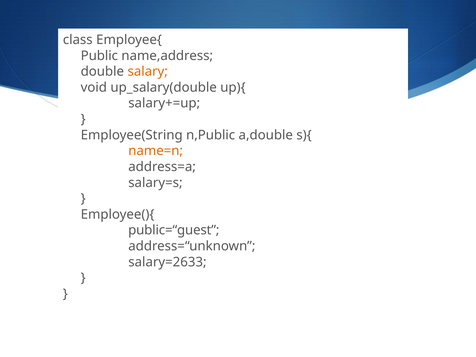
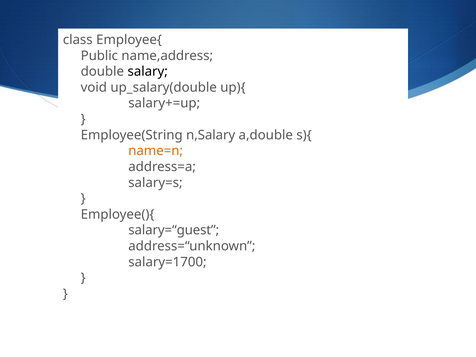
salary colour: orange -> black
n,Public: n,Public -> n,Salary
public=“guest: public=“guest -> salary=“guest
salary=2633: salary=2633 -> salary=1700
